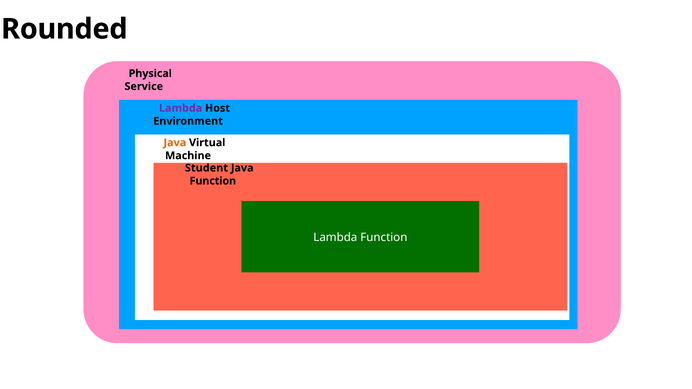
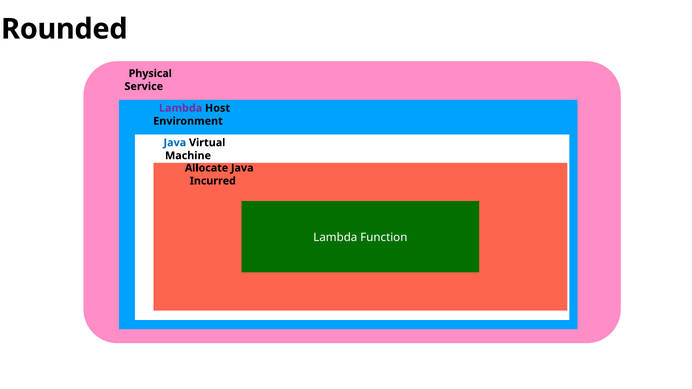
Java at (175, 143) colour: orange -> blue
Student: Student -> Allocate
Function at (213, 181): Function -> Incurred
